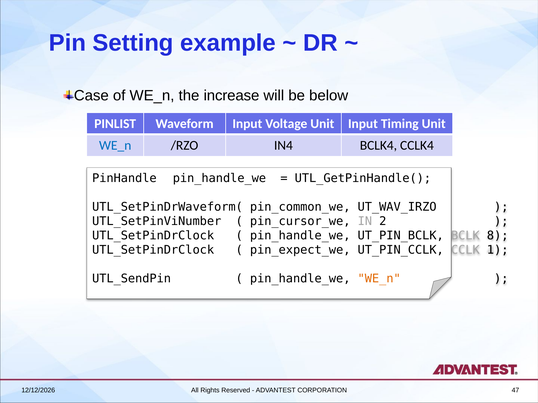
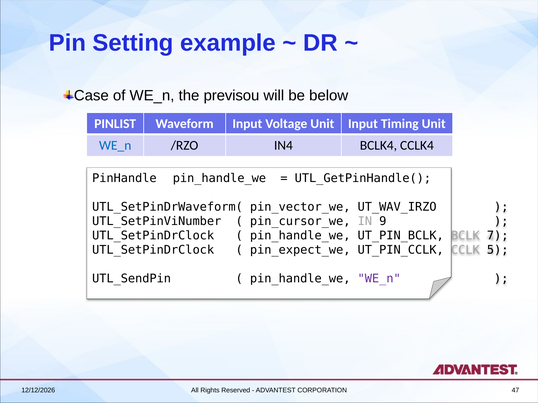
increase: increase -> previsou
pin_common_we: pin_common_we -> pin_vector_we
2: 2 -> 9
8: 8 -> 7
1: 1 -> 5
WE_n at (379, 279) colour: orange -> purple
